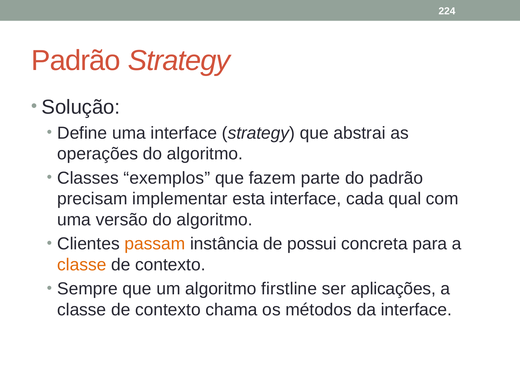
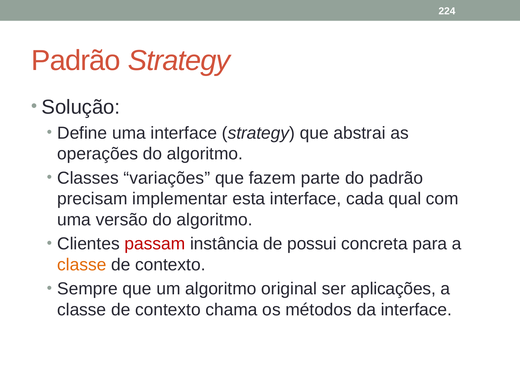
exemplos: exemplos -> variações
passam colour: orange -> red
firstline: firstline -> original
